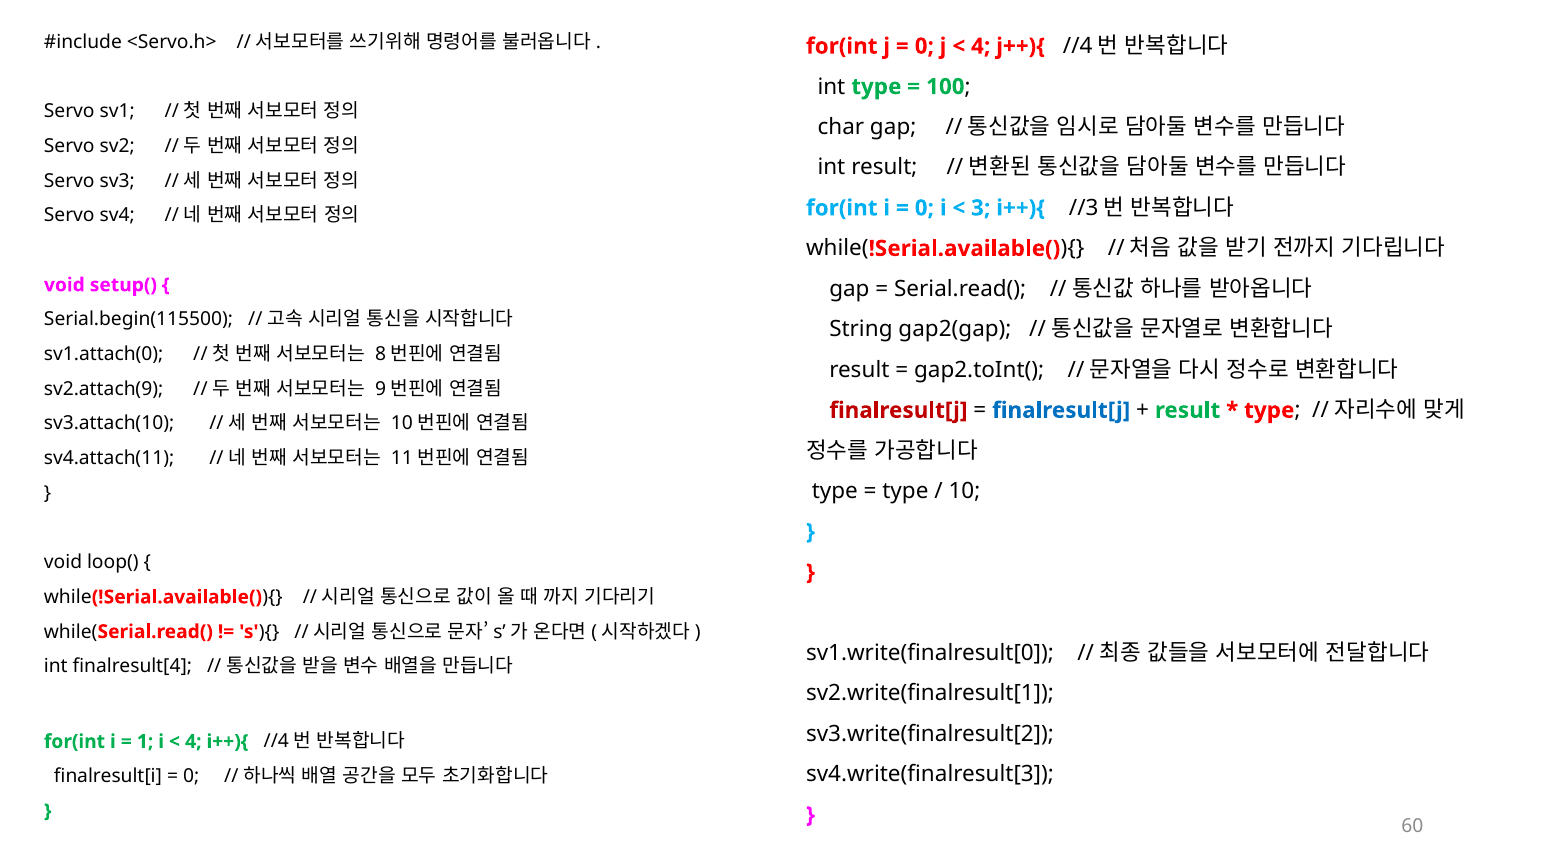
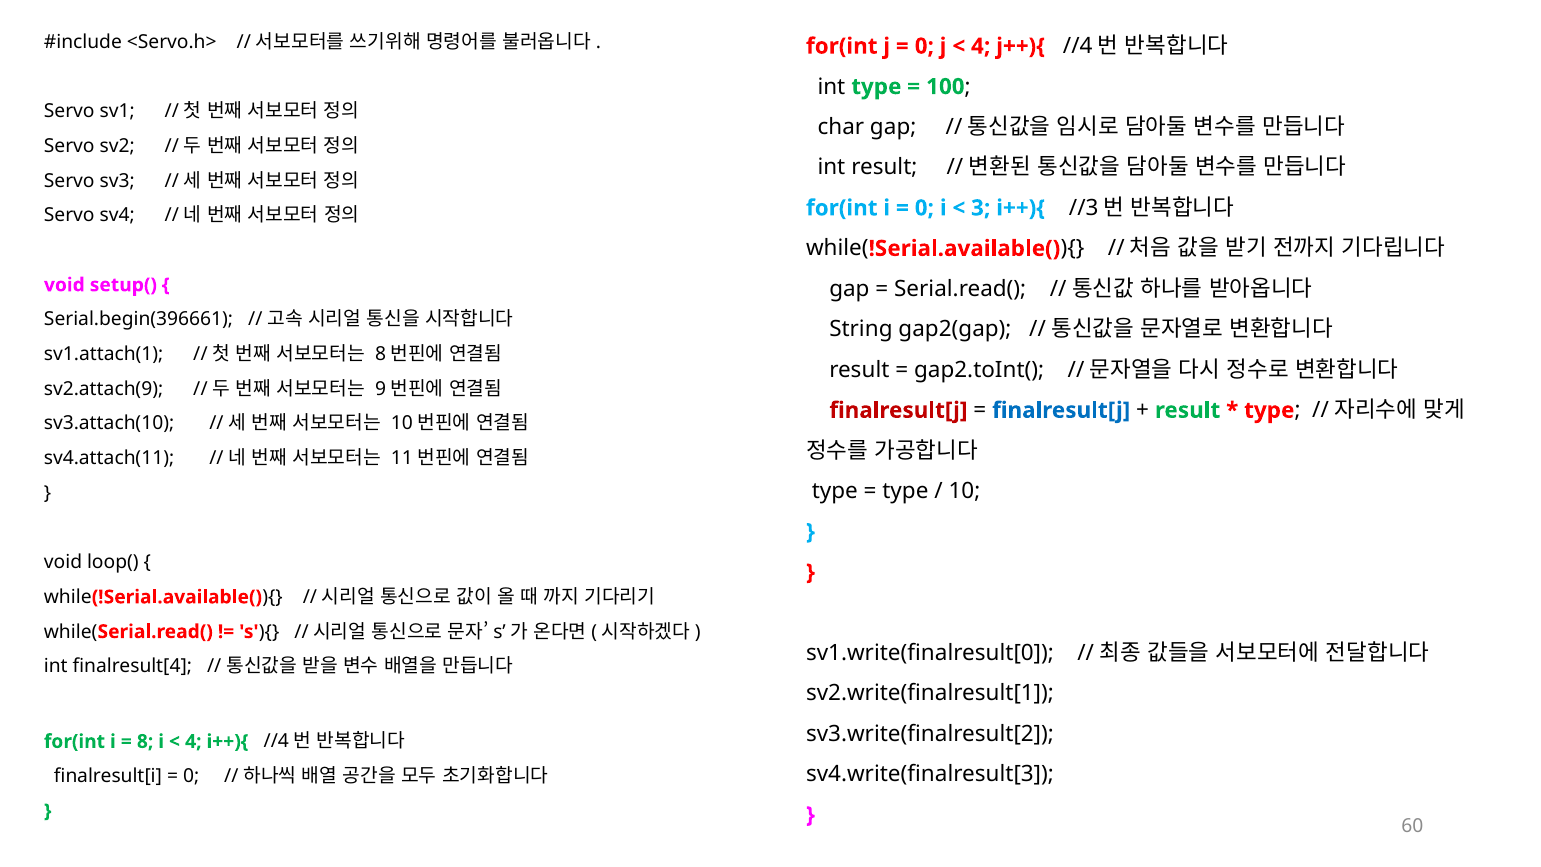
Serial.begin(115500: Serial.begin(115500 -> Serial.begin(396661
sv1.attach(0: sv1.attach(0 -> sv1.attach(1
1: 1 -> 8
